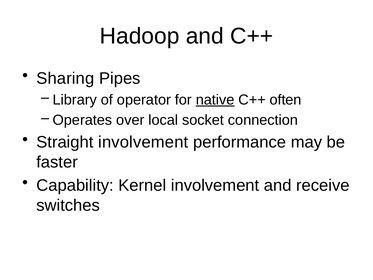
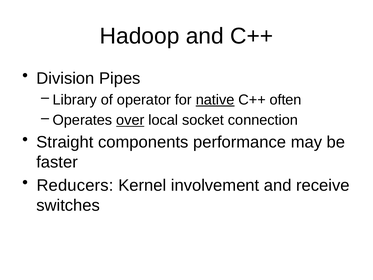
Sharing: Sharing -> Division
over underline: none -> present
Straight involvement: involvement -> components
Capability: Capability -> Reducers
